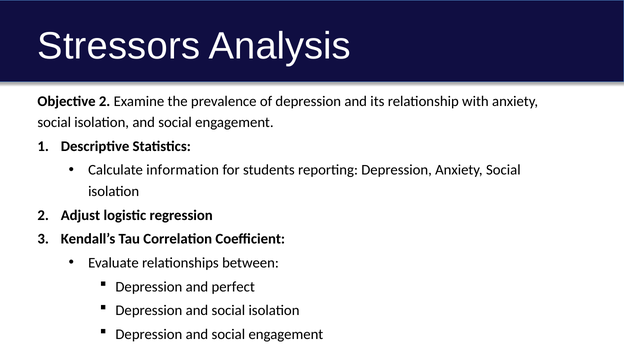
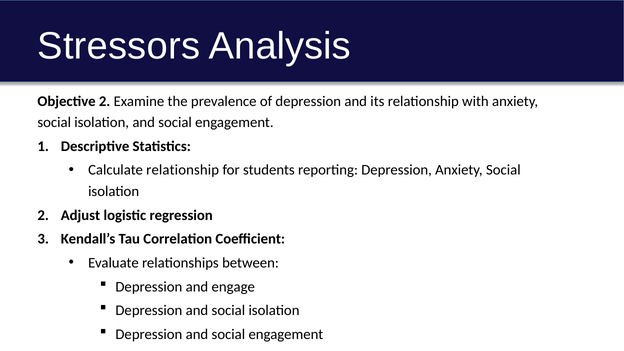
Calculate information: information -> relationship
perfect: perfect -> engage
